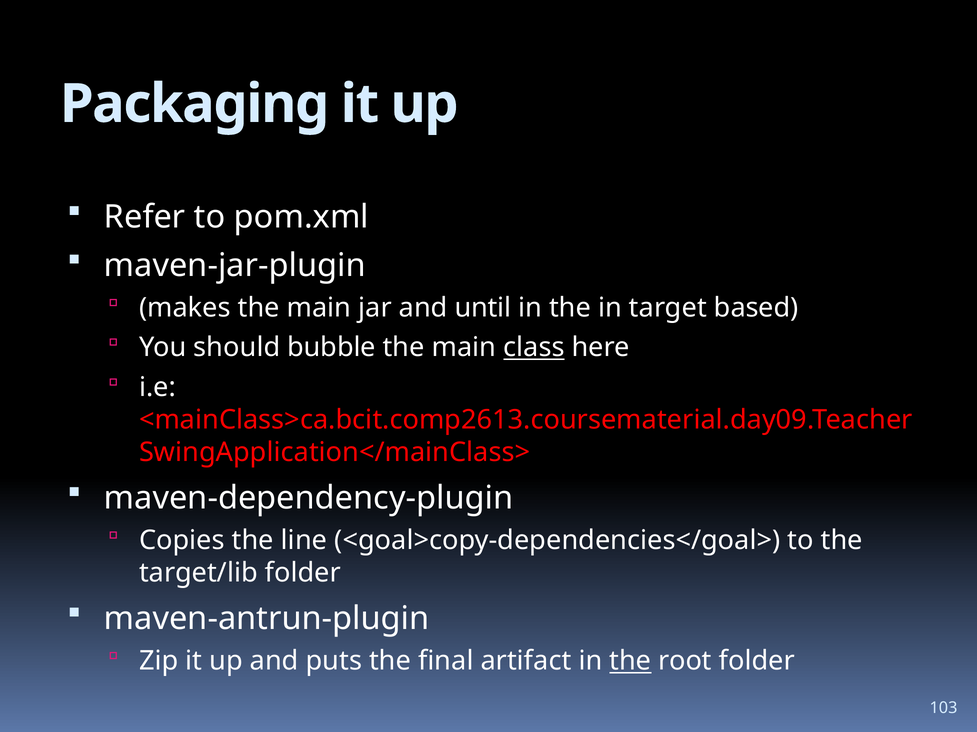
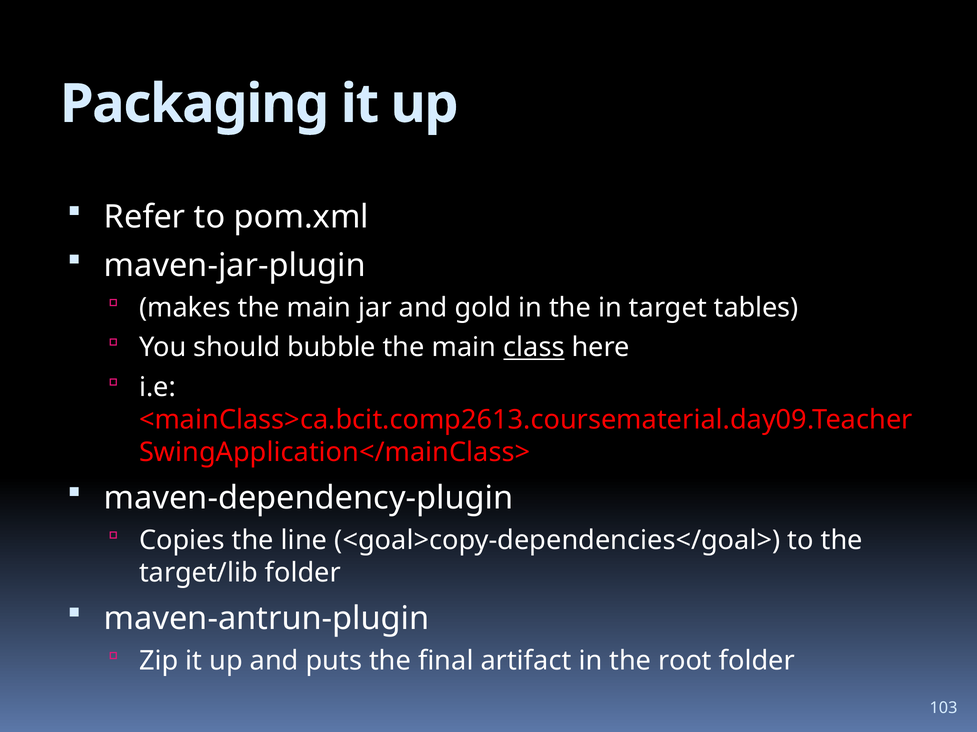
until: until -> gold
based: based -> tables
the at (630, 662) underline: present -> none
